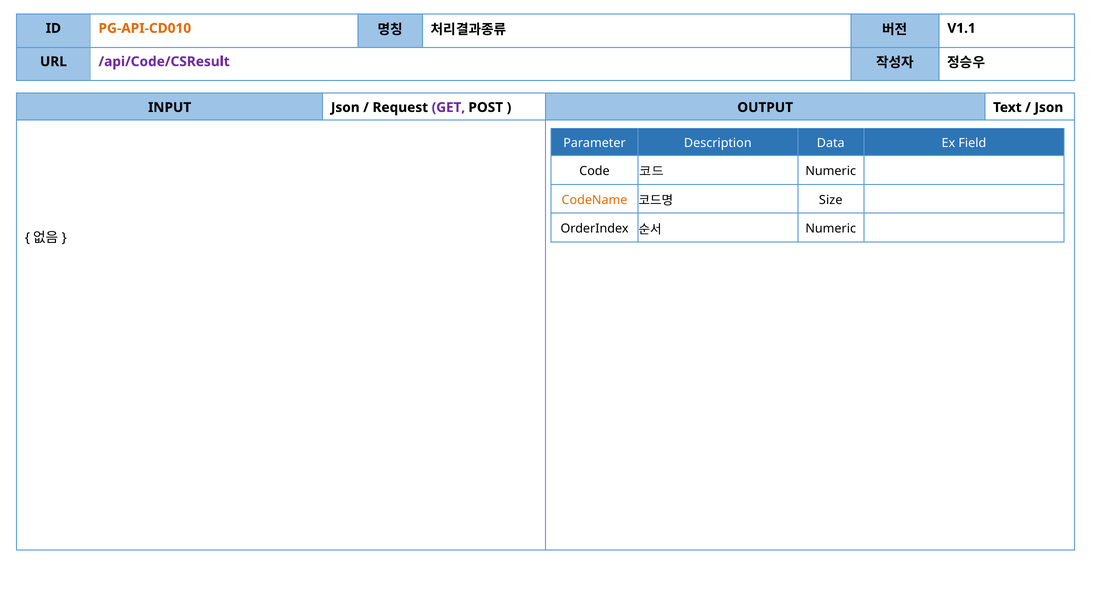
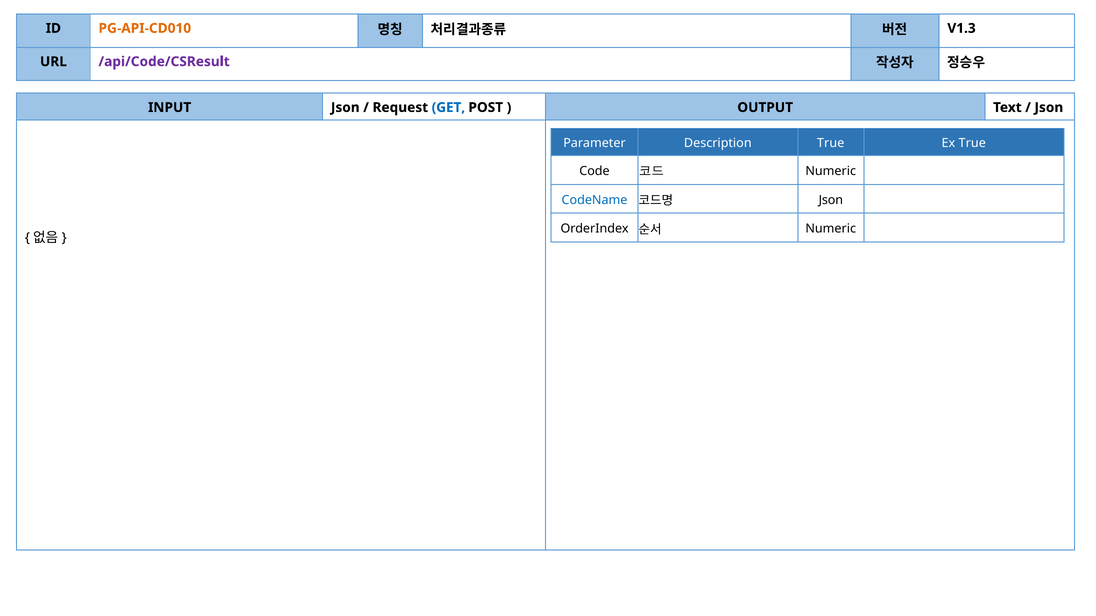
V1.1: V1.1 -> V1.3
GET colour: purple -> blue
Description Data: Data -> True
Ex Field: Field -> True
CodeName colour: orange -> blue
Size at (831, 200): Size -> Json
